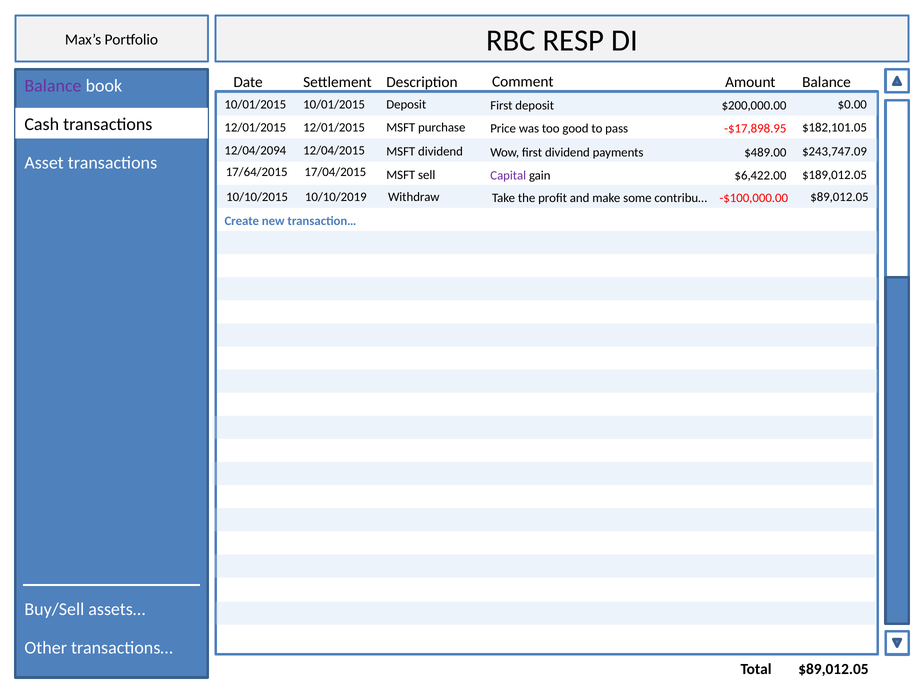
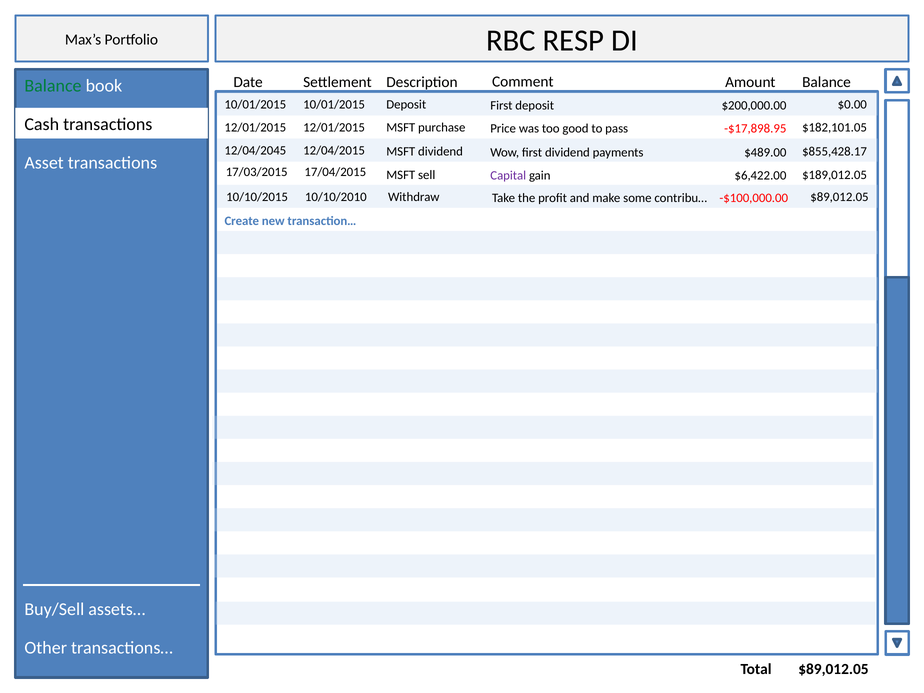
Balance at (53, 86) colour: purple -> green
12/04/2094: 12/04/2094 -> 12/04/2045
$243,747.09: $243,747.09 -> $855,428.17
17/64/2015: 17/64/2015 -> 17/03/2015
10/10/2019: 10/10/2019 -> 10/10/2010
